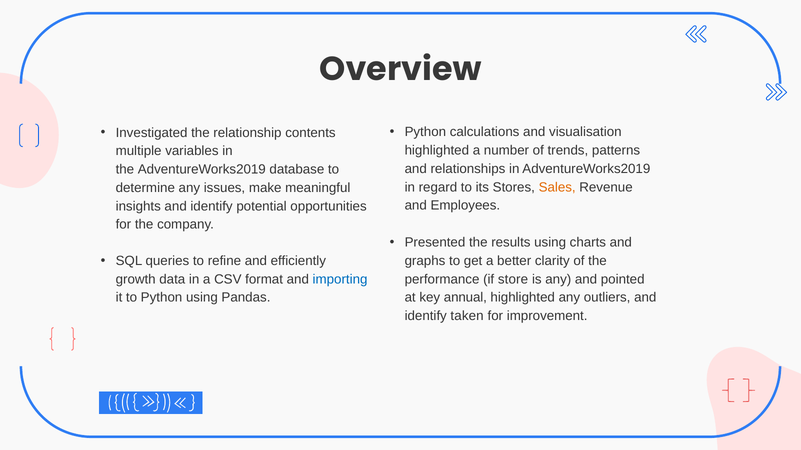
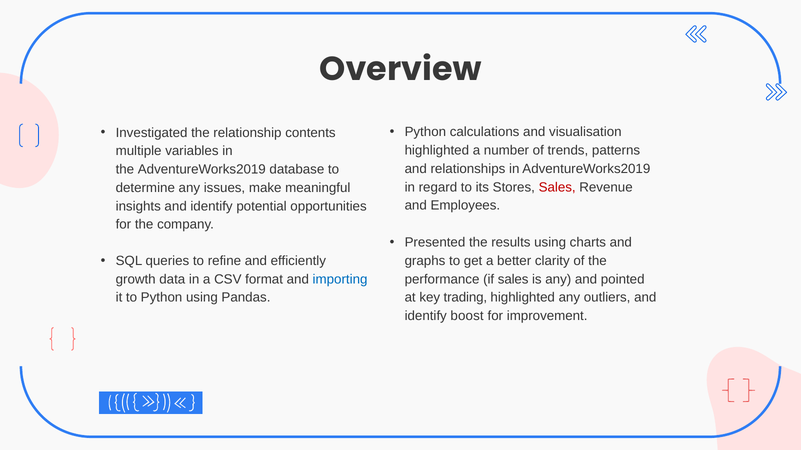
Sales at (557, 187) colour: orange -> red
if store: store -> sales
annual: annual -> trading
taken: taken -> boost
